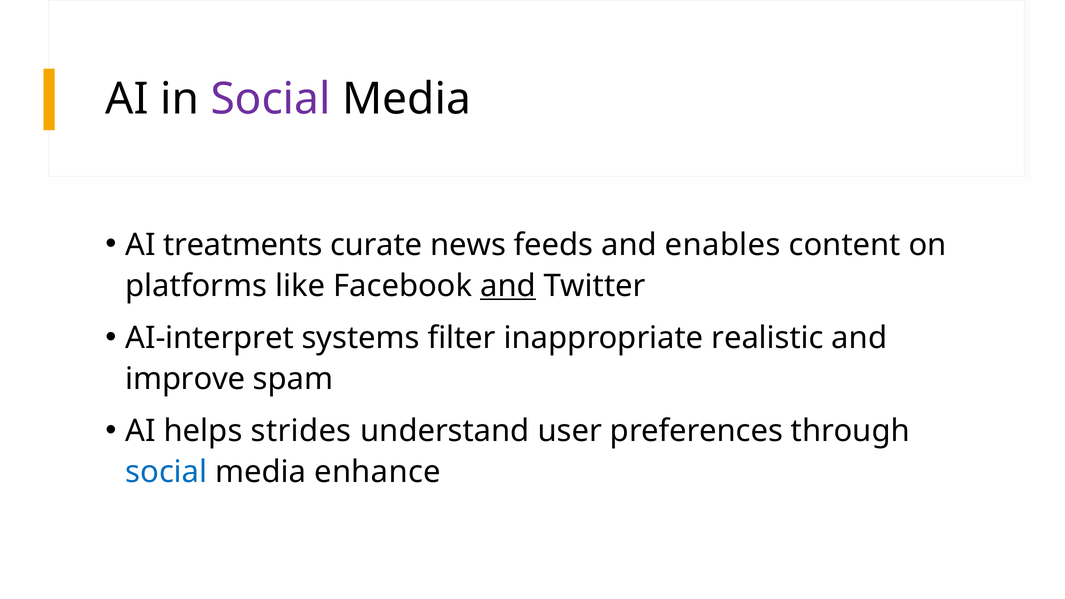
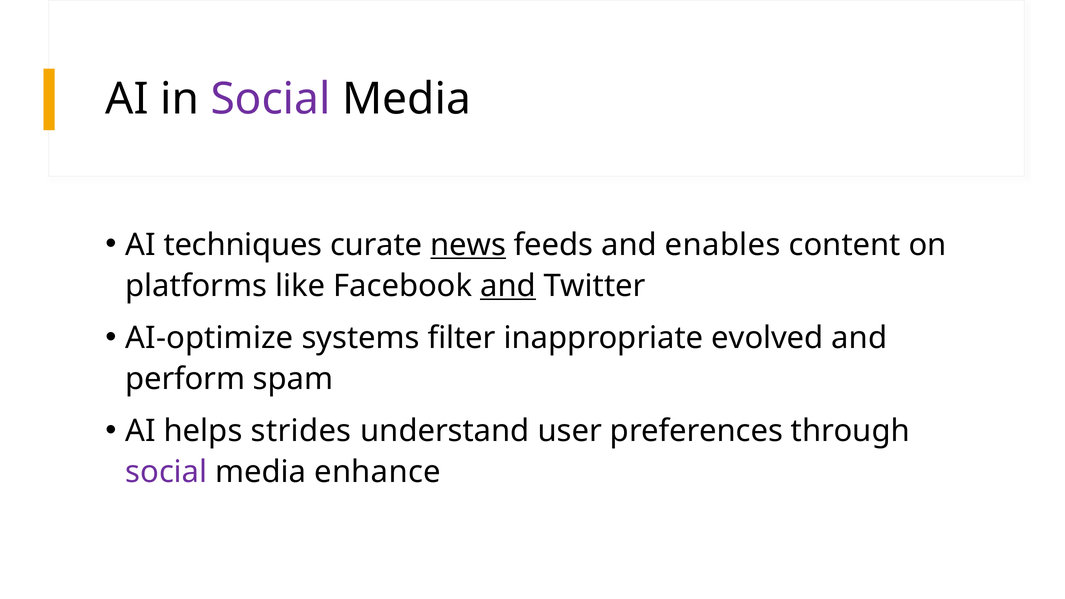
treatments: treatments -> techniques
news underline: none -> present
AI-interpret: AI-interpret -> AI-optimize
realistic: realistic -> evolved
improve: improve -> perform
social at (166, 472) colour: blue -> purple
